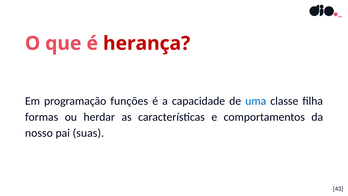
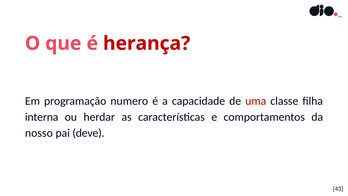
funções: funções -> numero
uma colour: blue -> red
formas: formas -> interna
suas: suas -> deve
